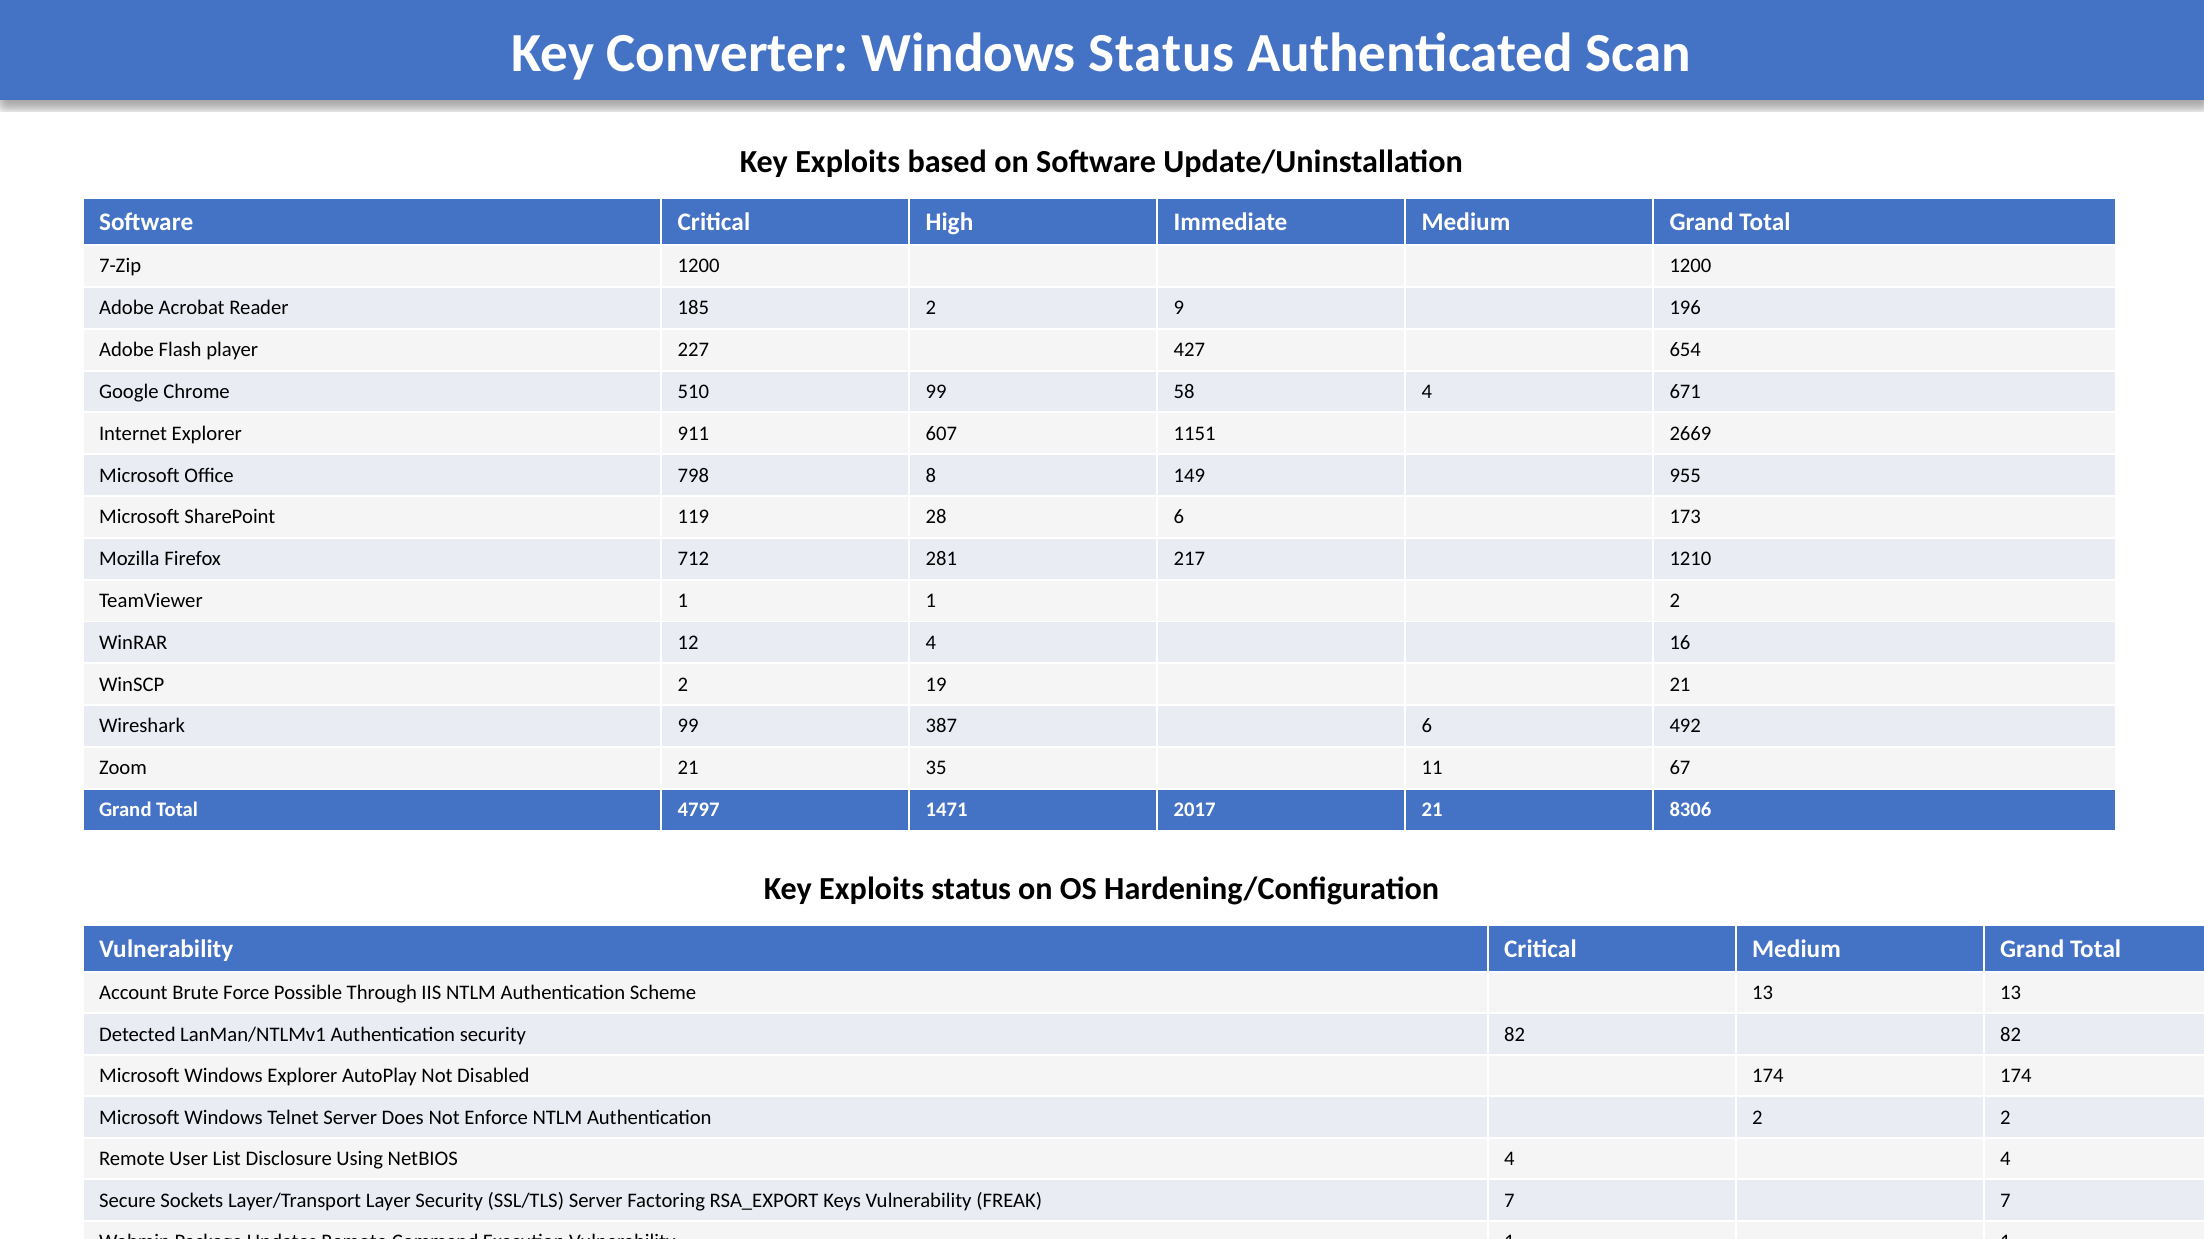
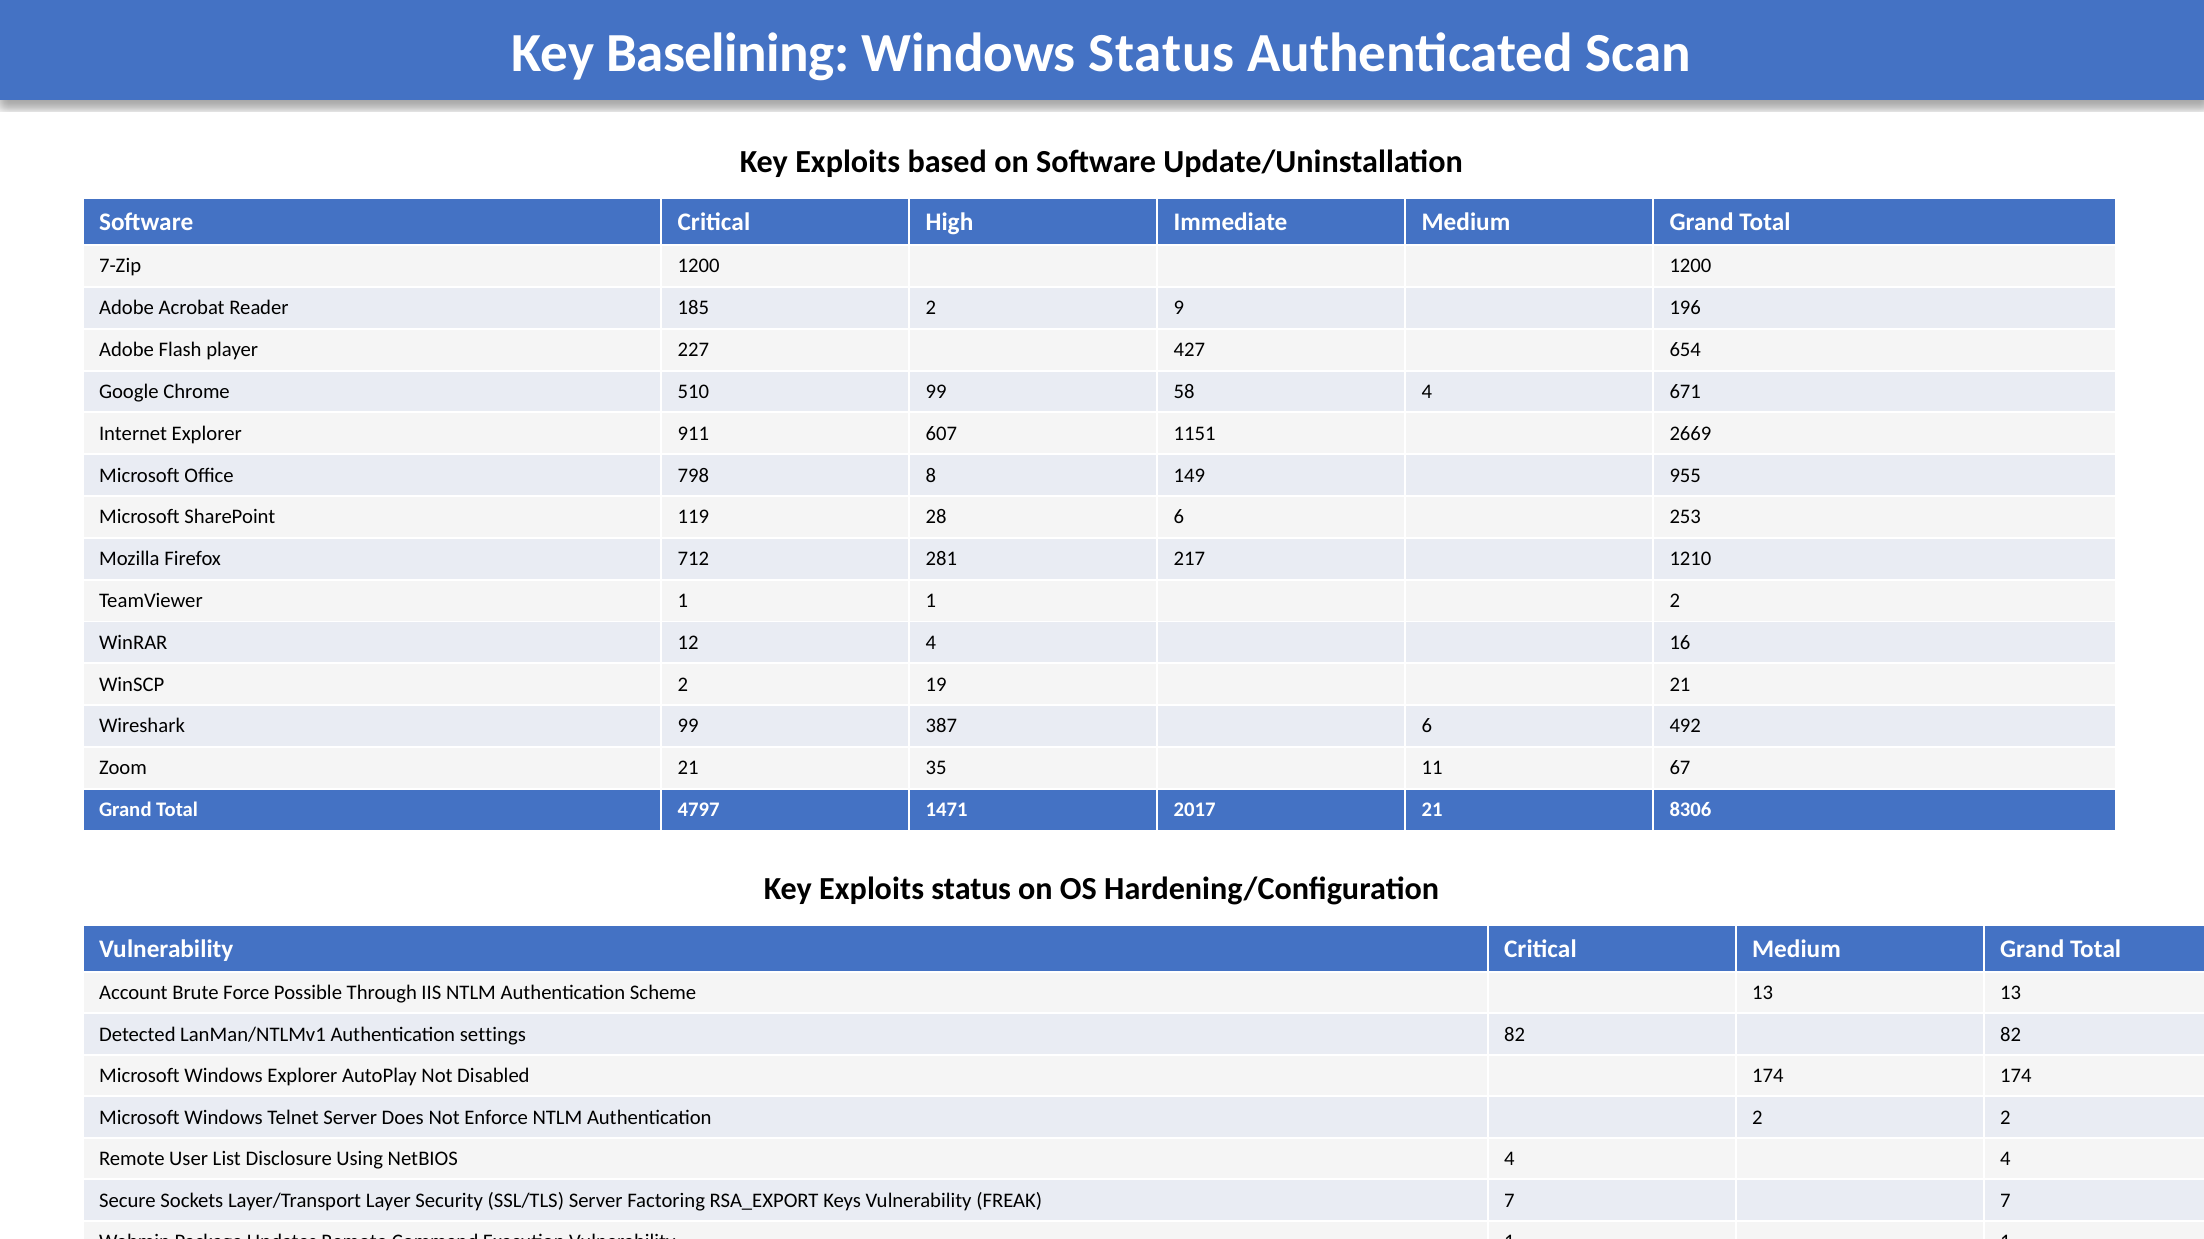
Converter: Converter -> Baselining
173: 173 -> 253
Authentication security: security -> settings
